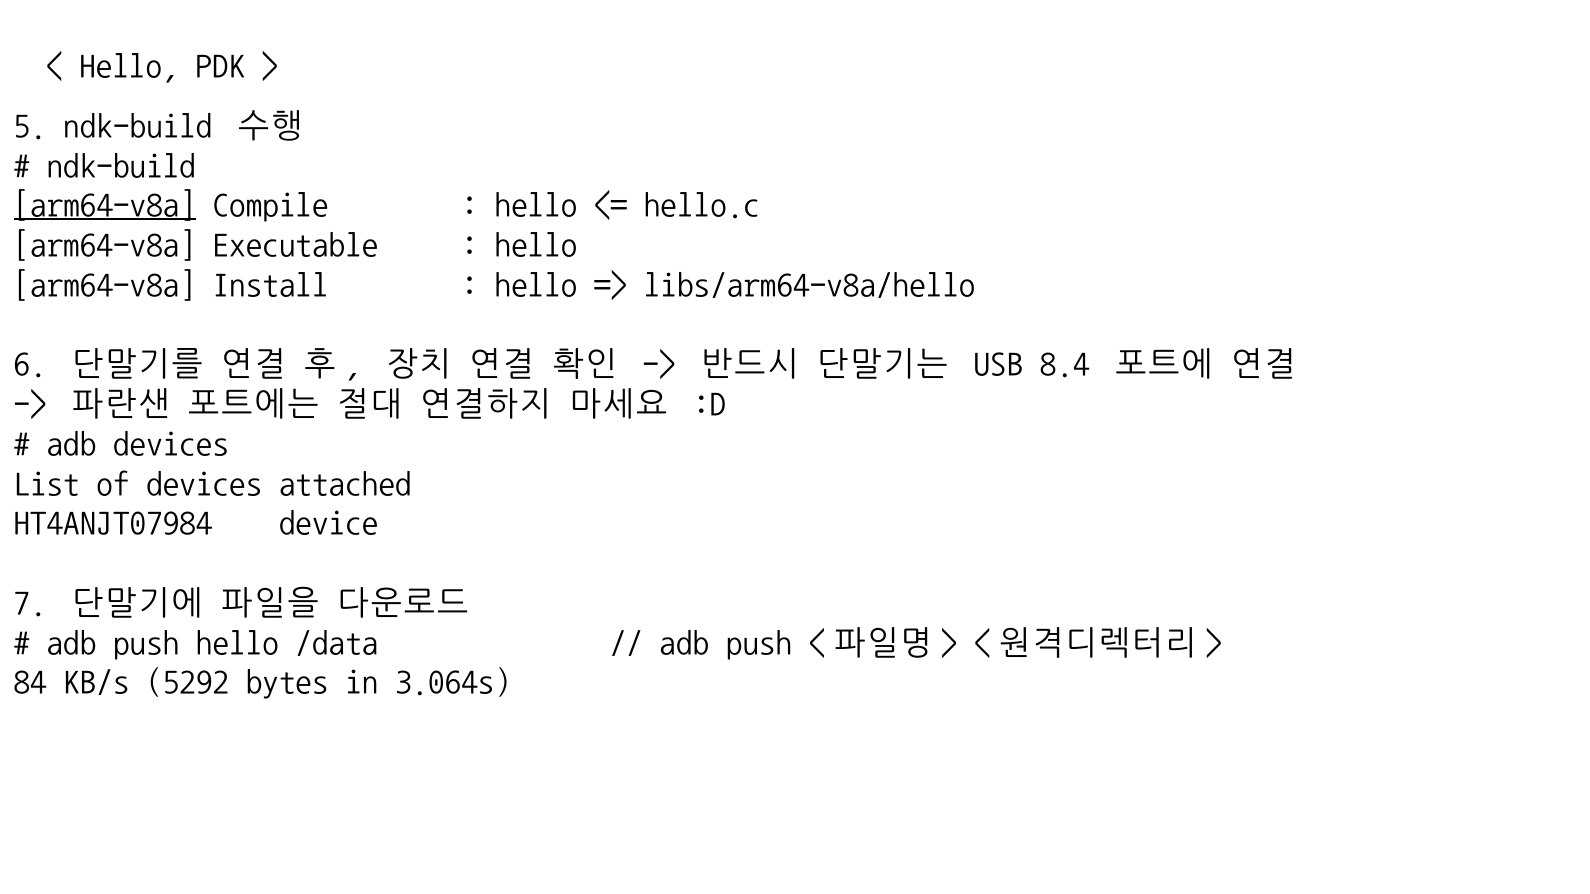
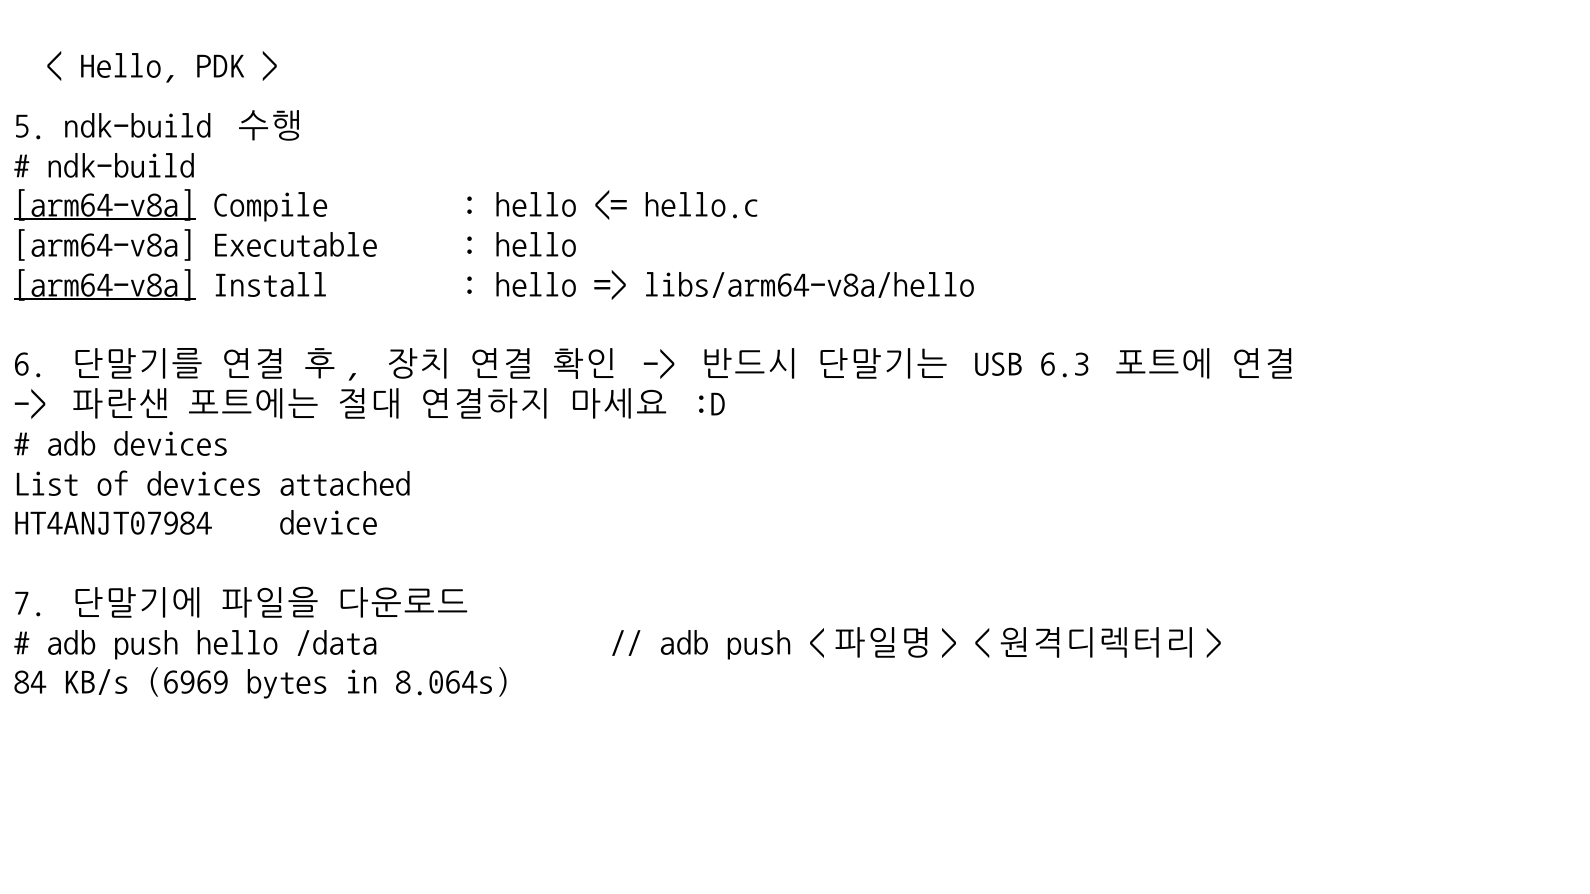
arm64-v8a at (105, 285) underline: none -> present
8.4: 8.4 -> 6.3
5292: 5292 -> 6969
3.064s: 3.064s -> 8.064s
